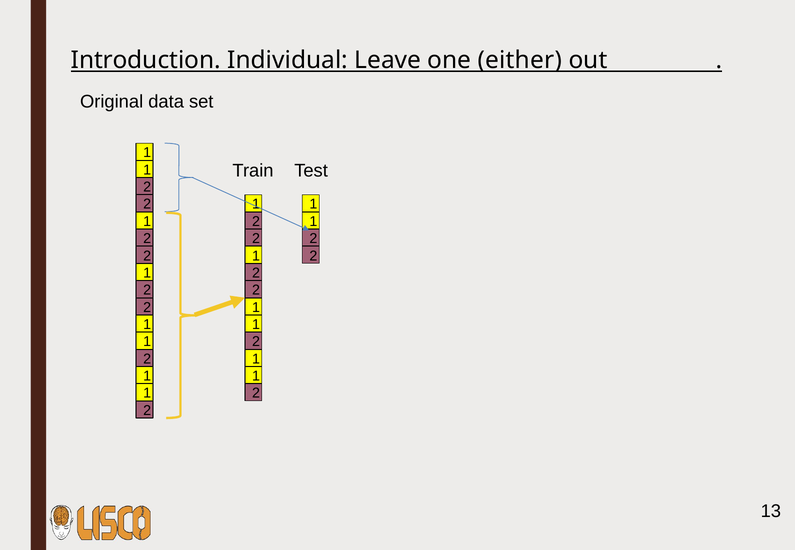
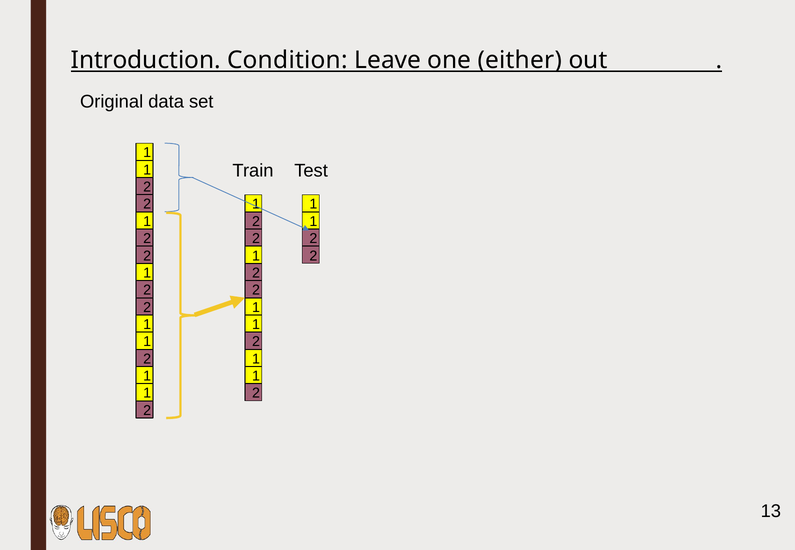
Individual: Individual -> Condition
